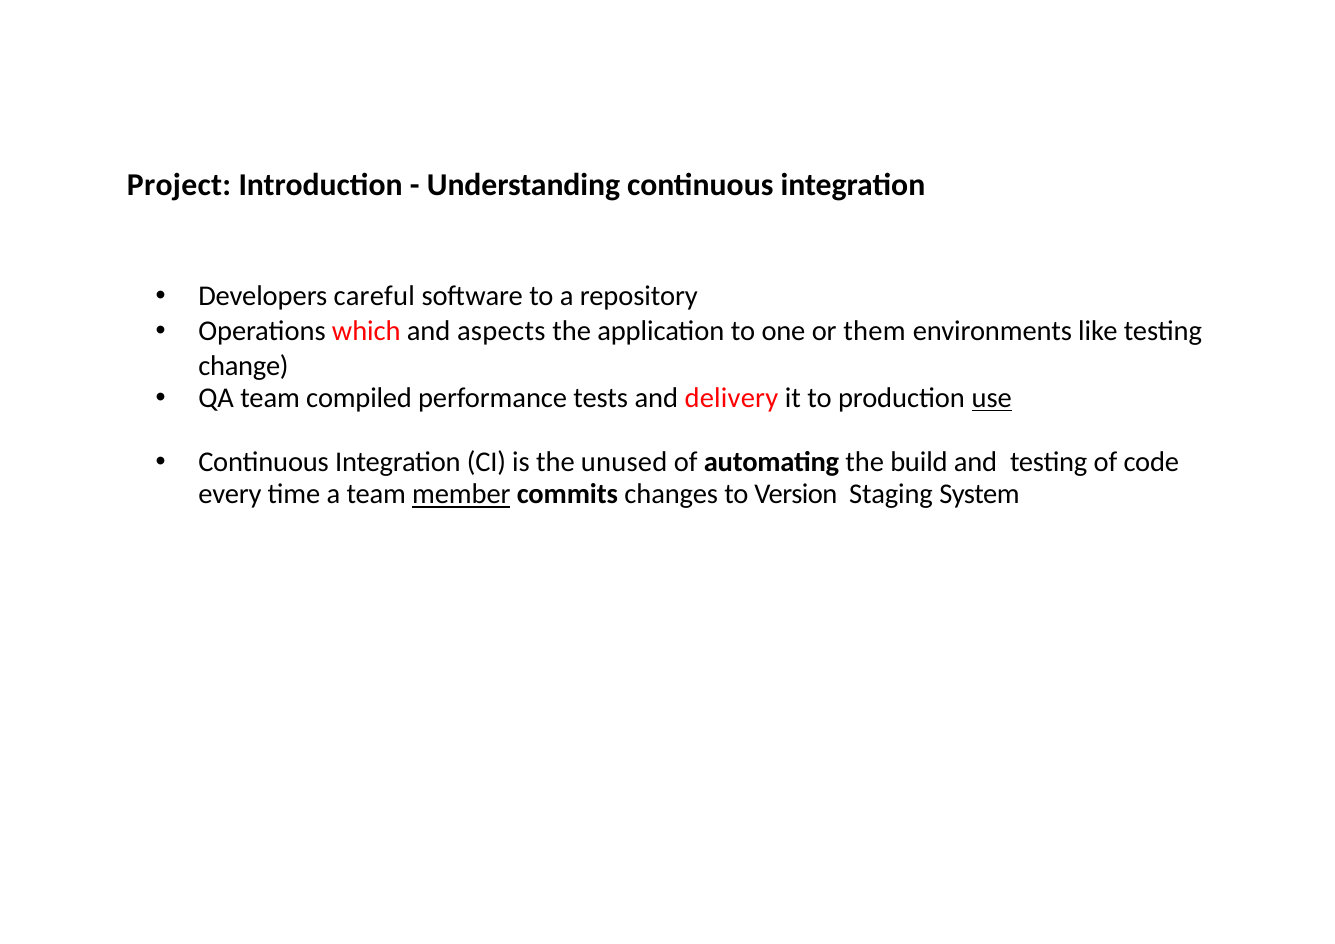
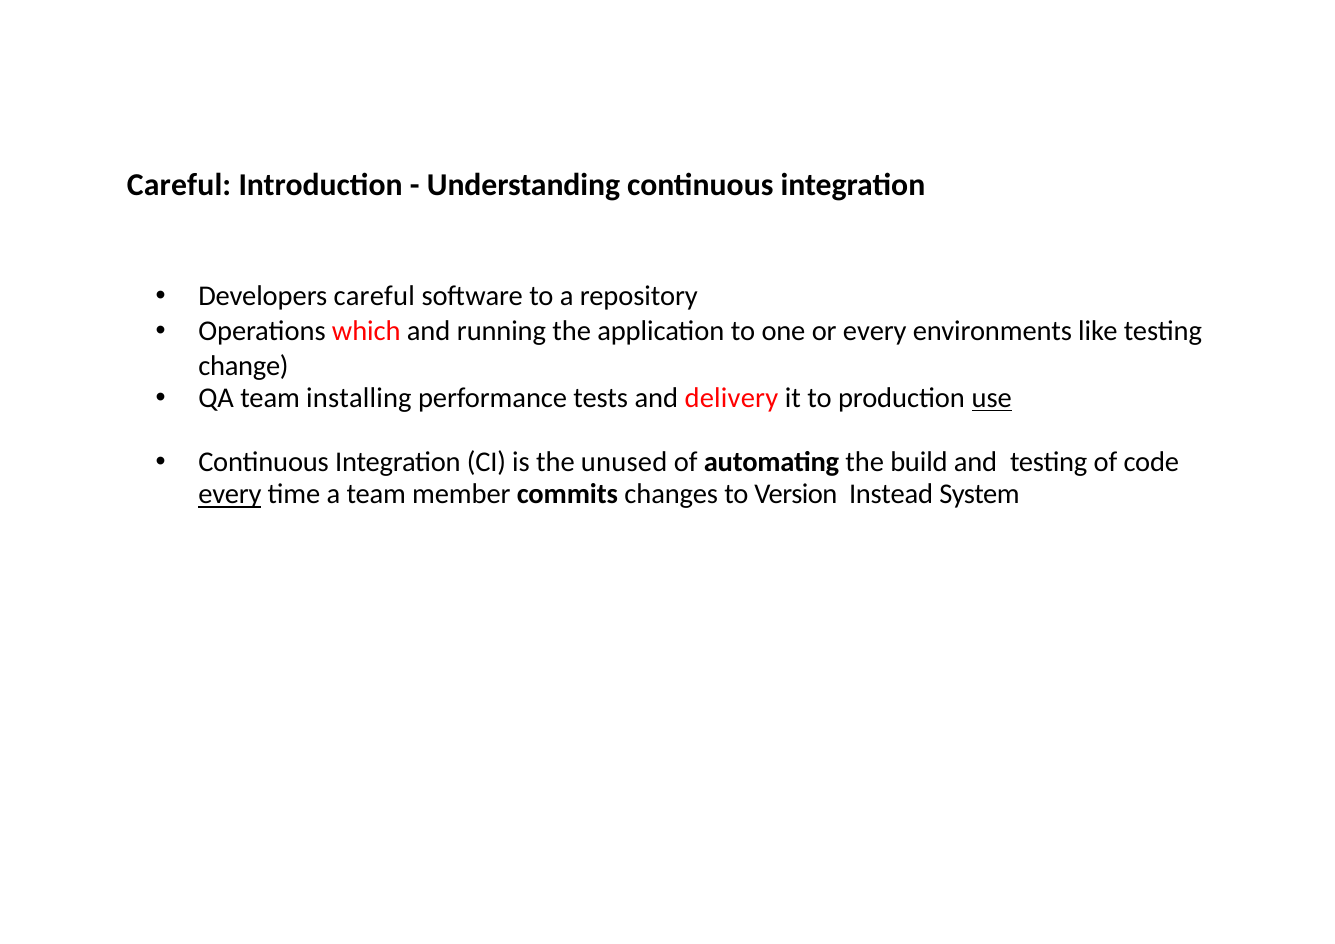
Project at (179, 185): Project -> Careful
aspects: aspects -> running
or them: them -> every
compiled: compiled -> installing
every at (230, 494) underline: none -> present
member underline: present -> none
Staging: Staging -> Instead
